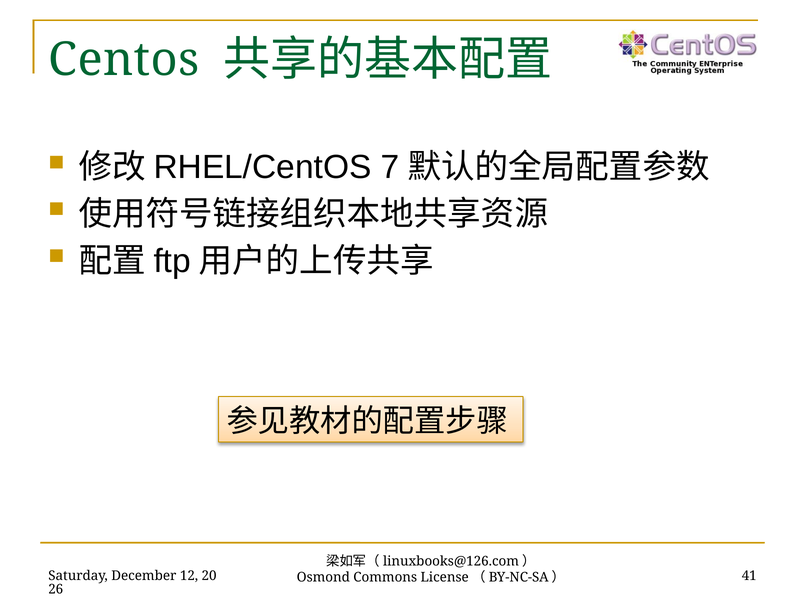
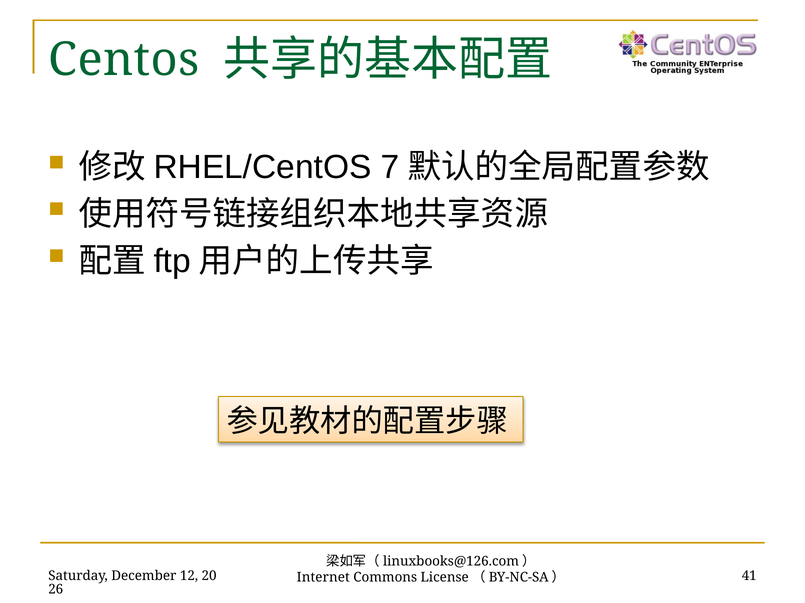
Osmond: Osmond -> Internet
